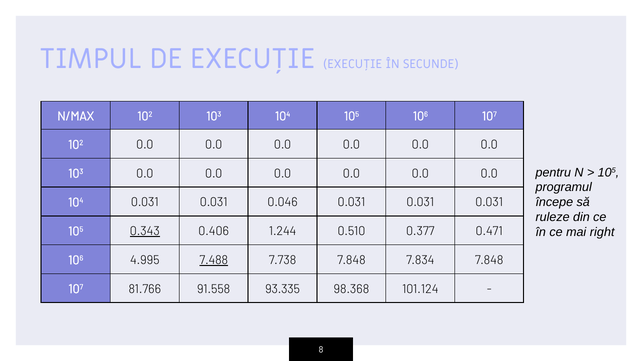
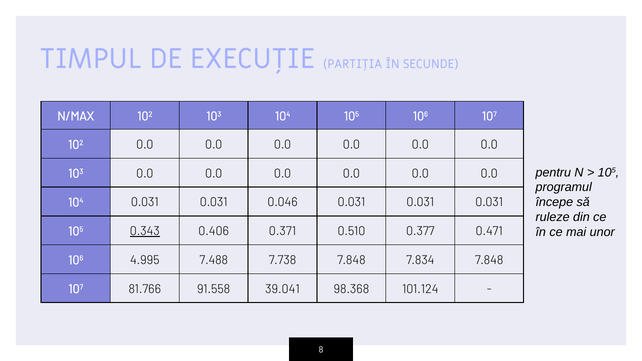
EXECUȚIE EXECUȚIE: EXECUȚIE -> PARTIȚIA
1.244: 1.244 -> 0.371
right: right -> unor
7.488 underline: present -> none
93.335: 93.335 -> 39.041
